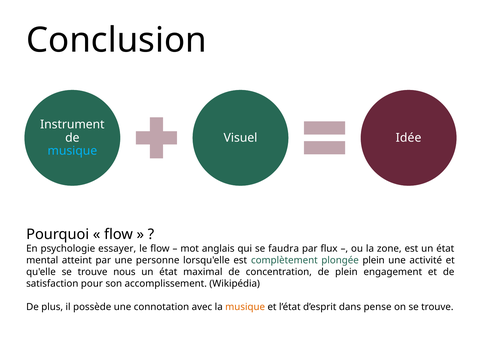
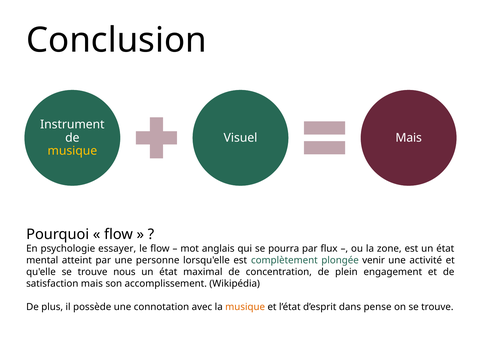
Idée at (409, 138): Idée -> Mais
musique at (72, 151) colour: light blue -> yellow
faudra: faudra -> pourra
plongée plein: plein -> venir
satisfaction pour: pour -> mais
